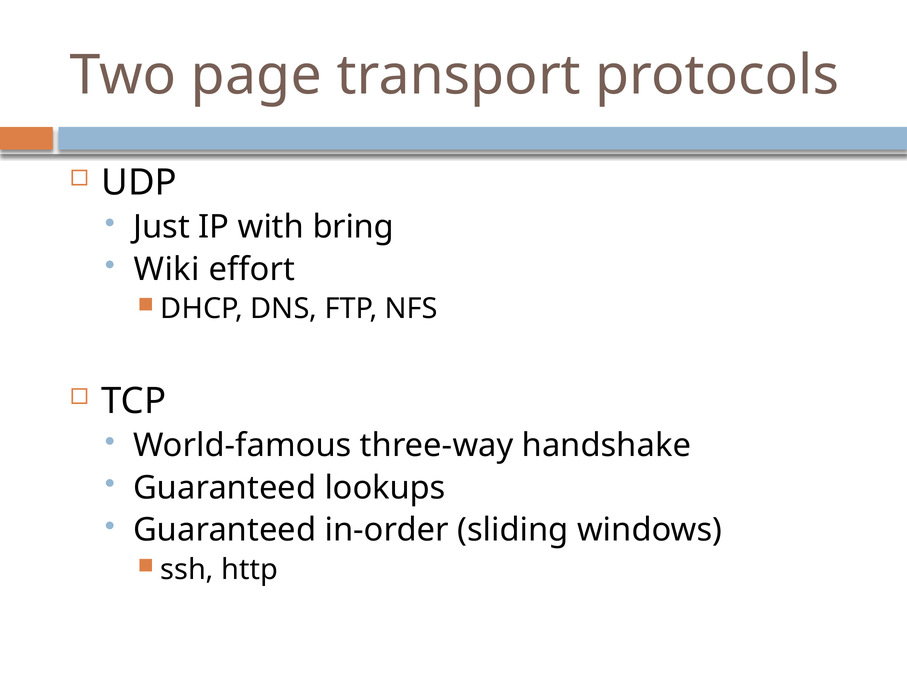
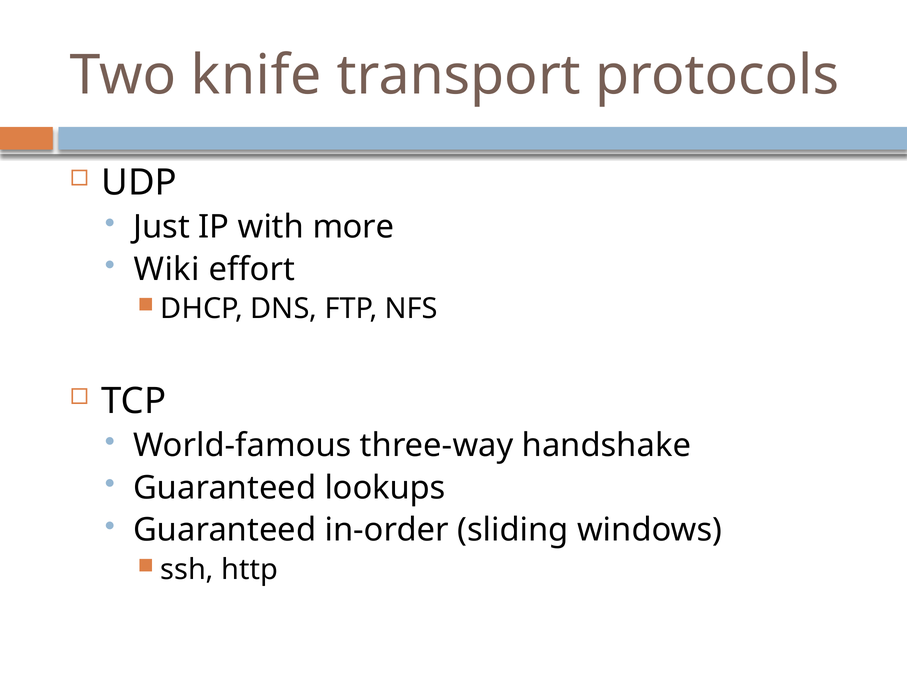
page: page -> knife
bring: bring -> more
